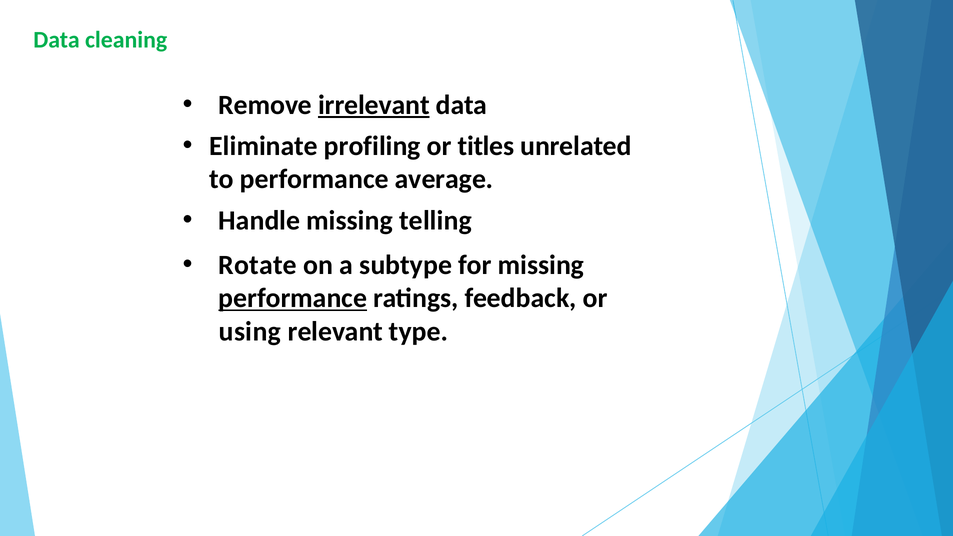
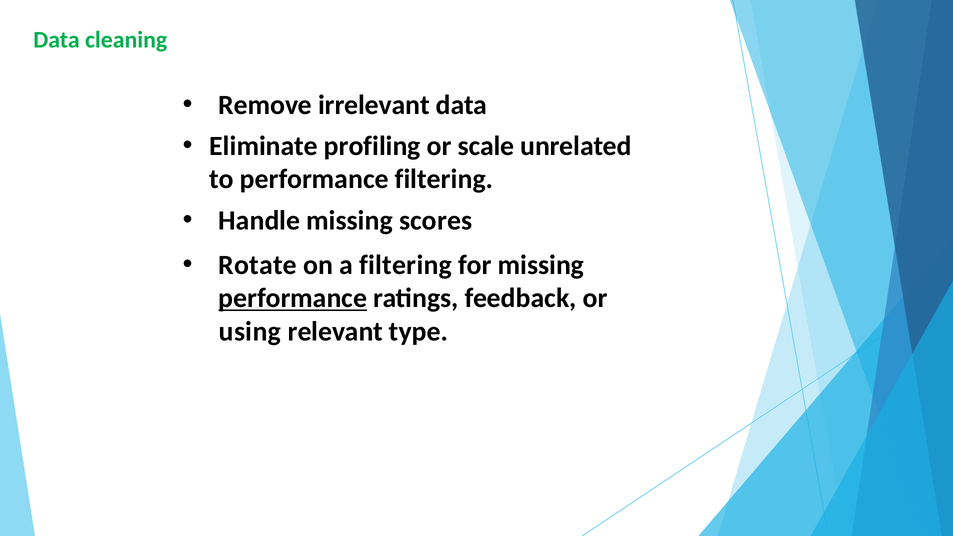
irrelevant underline: present -> none
titles: titles -> scale
performance average: average -> filtering
telling: telling -> scores
a subtype: subtype -> filtering
